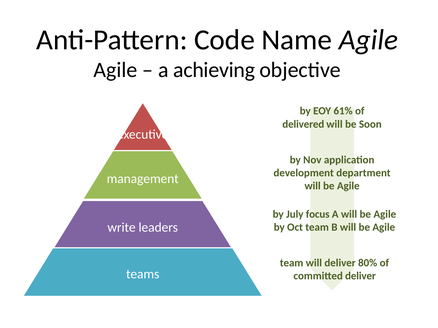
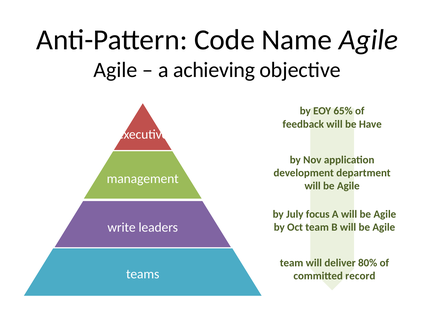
61%: 61% -> 65%
delivered: delivered -> feedback
Soon: Soon -> Have
committed deliver: deliver -> record
